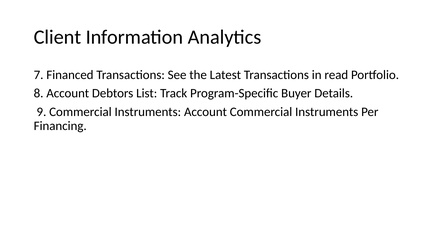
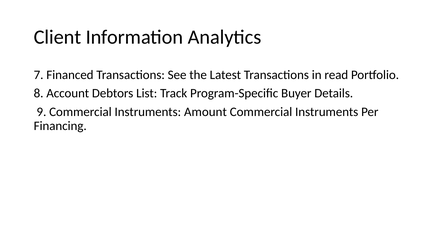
Instruments Account: Account -> Amount
